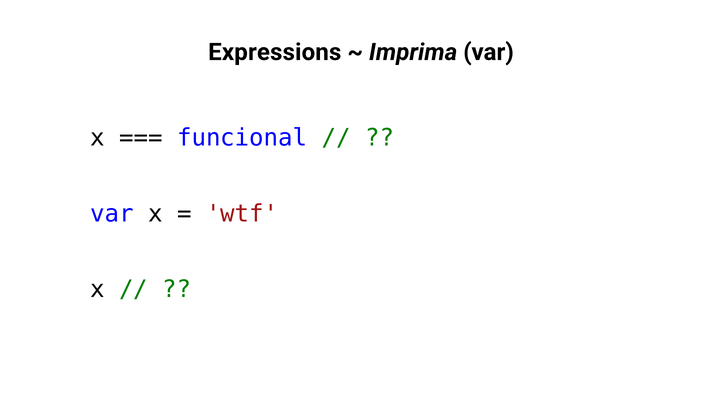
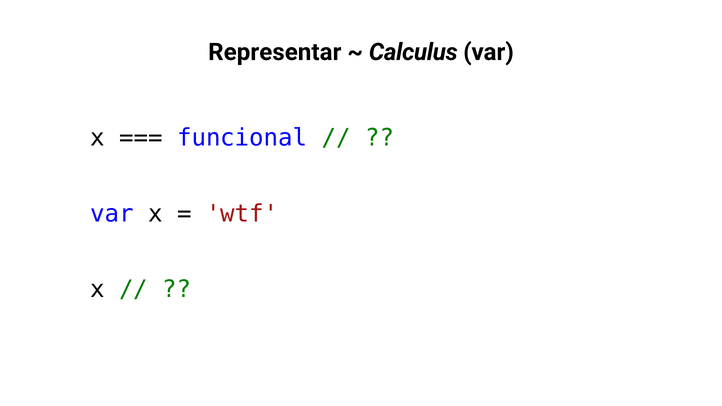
Expressions: Expressions -> Representar
Imprima: Imprima -> Calculus
